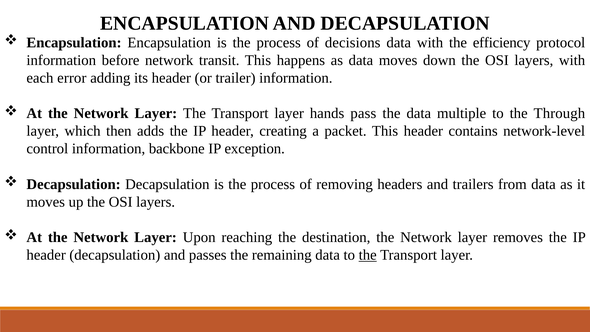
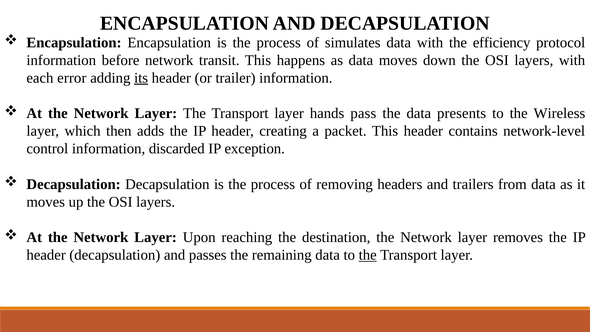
decisions: decisions -> simulates
its underline: none -> present
multiple: multiple -> presents
Through: Through -> Wireless
backbone: backbone -> discarded
